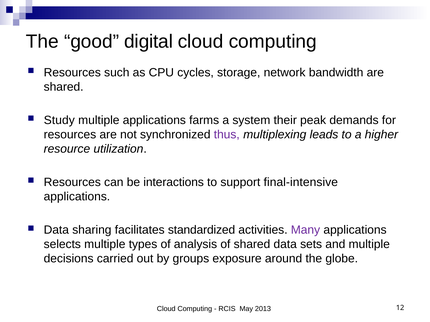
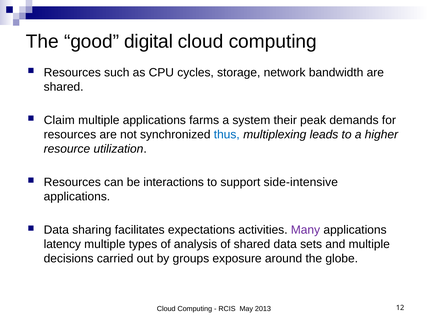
Study: Study -> Claim
thus colour: purple -> blue
final-intensive: final-intensive -> side-intensive
standardized: standardized -> expectations
selects: selects -> latency
